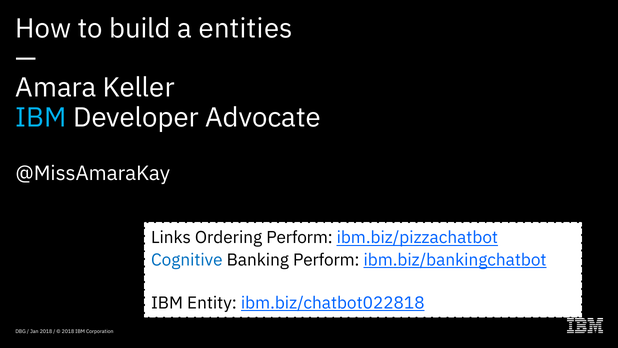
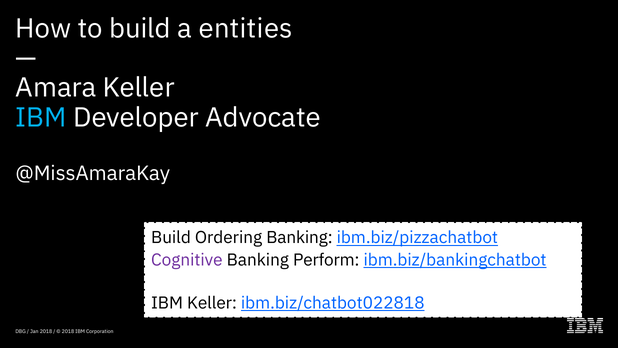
Links at (171, 237): Links -> Build
Ordering Perform: Perform -> Banking
Cognitive colour: blue -> purple
IBM Entity: Entity -> Keller
